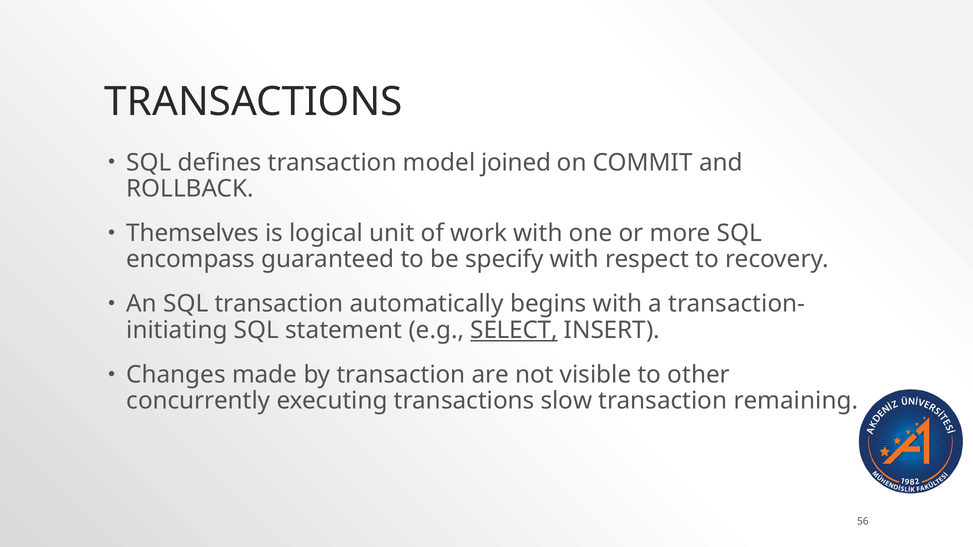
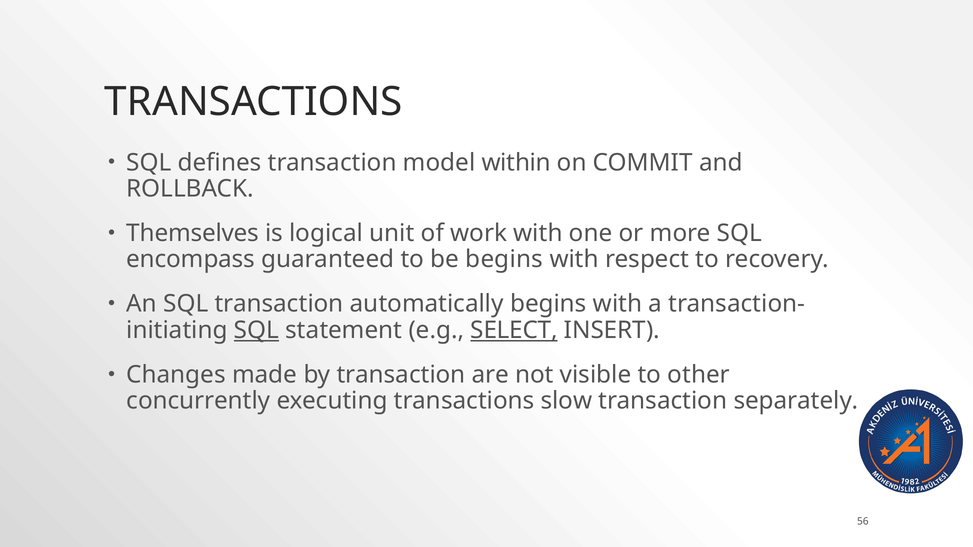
joined: joined -> within
be specify: specify -> begins
SQL at (257, 330) underline: none -> present
remaining: remaining -> separately
